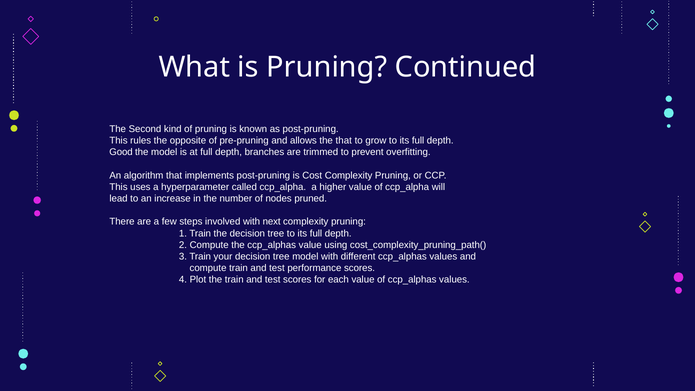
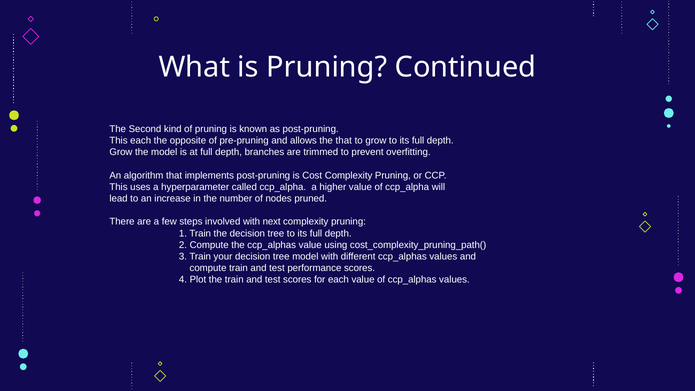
This rules: rules -> each
Good at (121, 152): Good -> Grow
